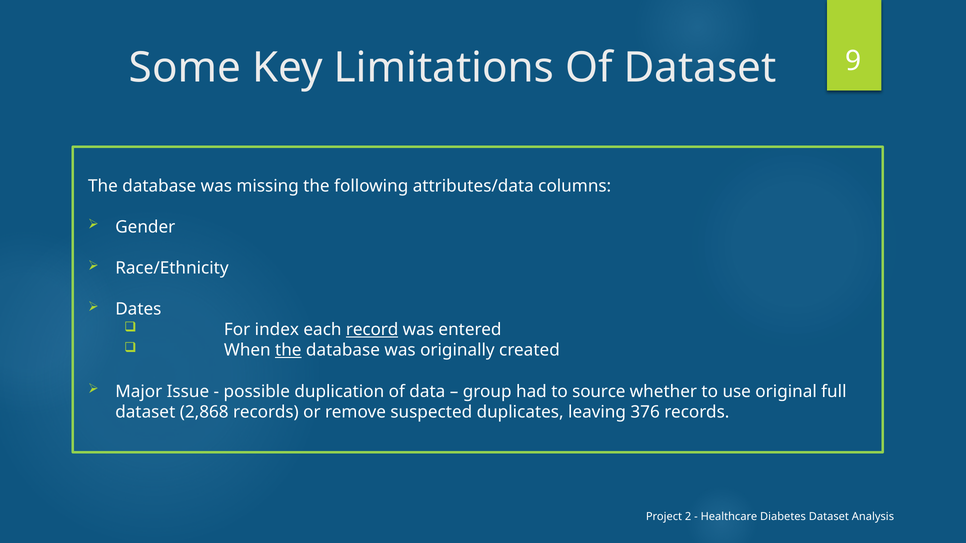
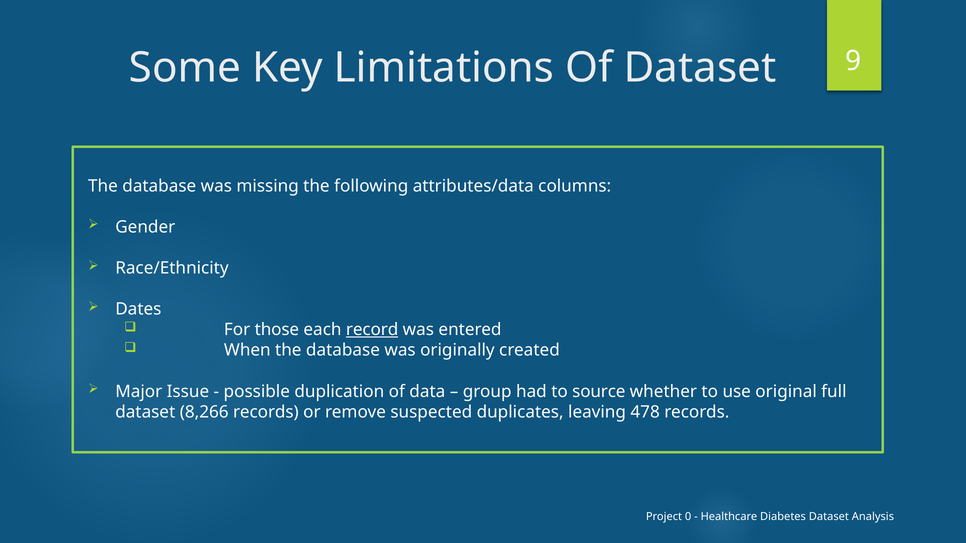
index: index -> those
the at (288, 351) underline: present -> none
2,868: 2,868 -> 8,266
376: 376 -> 478
2: 2 -> 0
